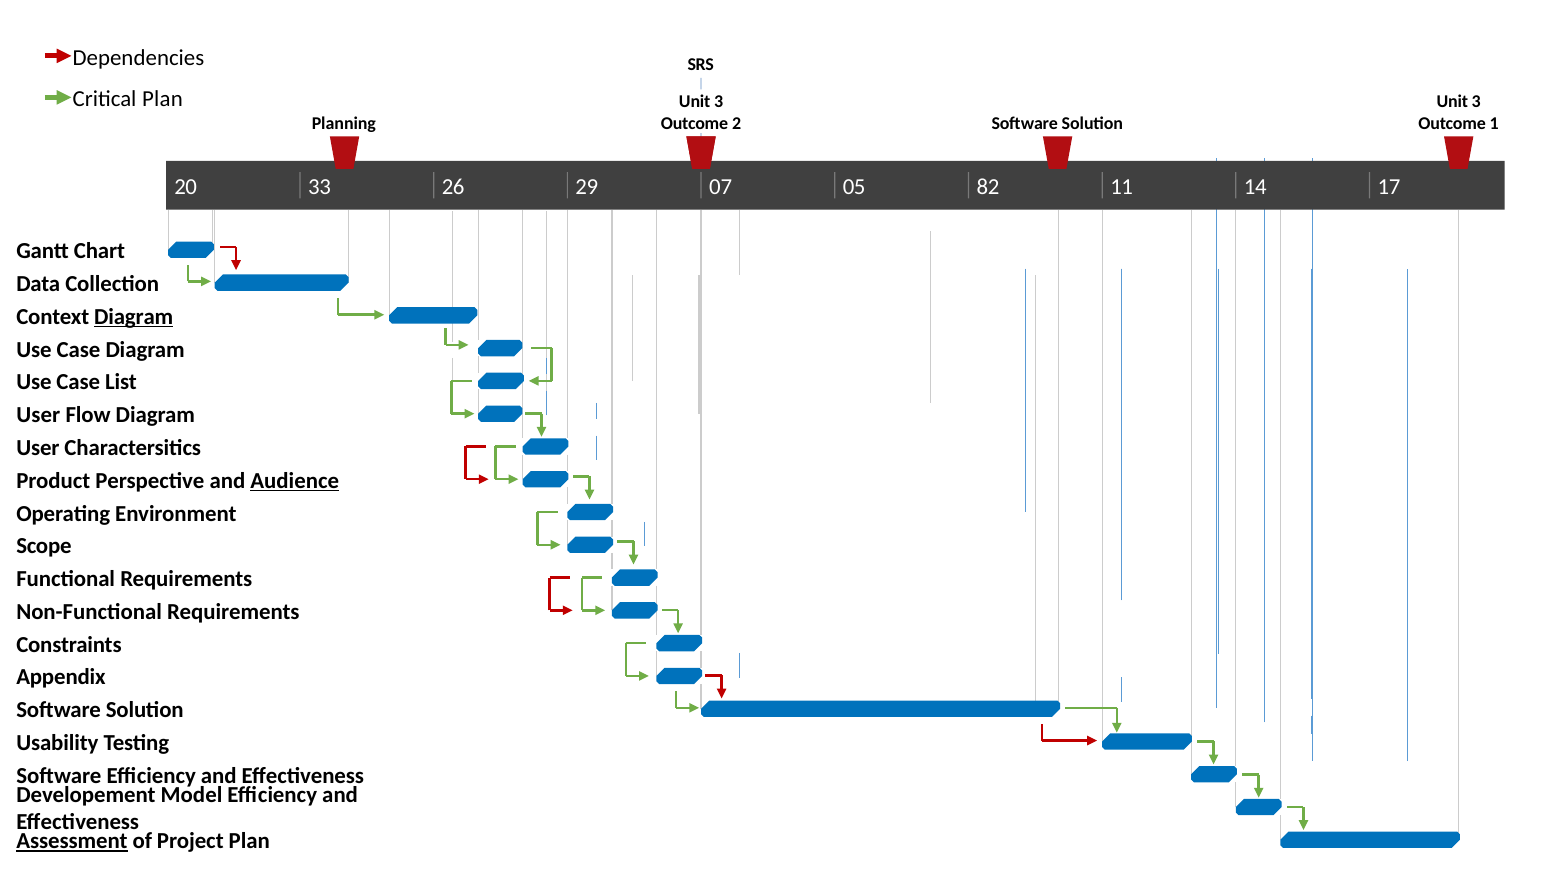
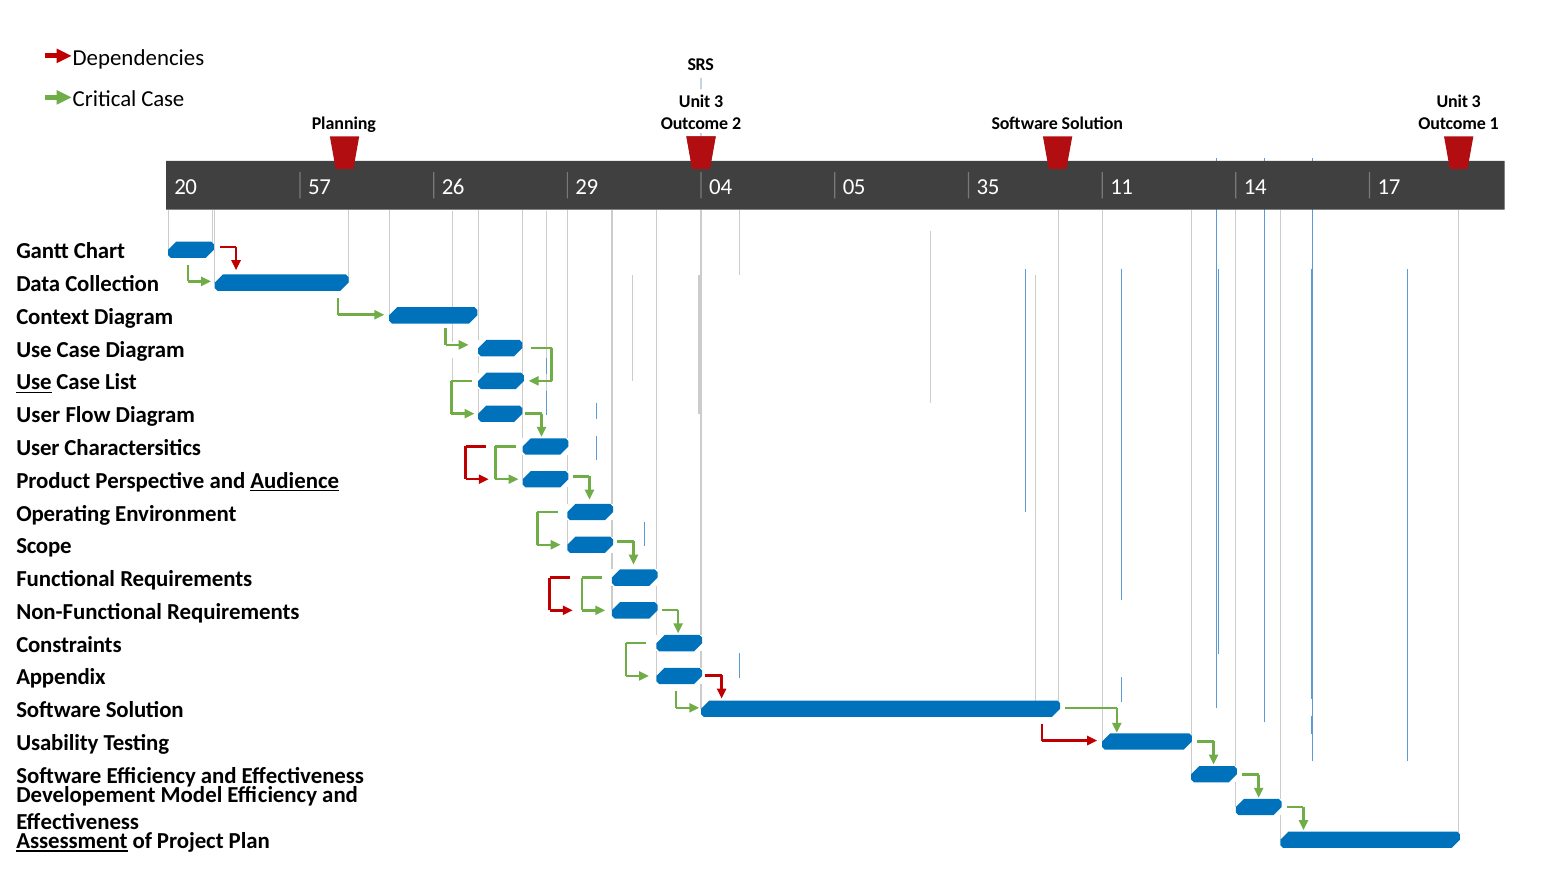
Critical Plan: Plan -> Case
33: 33 -> 57
07: 07 -> 04
82: 82 -> 35
Diagram at (134, 317) underline: present -> none
Use at (34, 383) underline: none -> present
